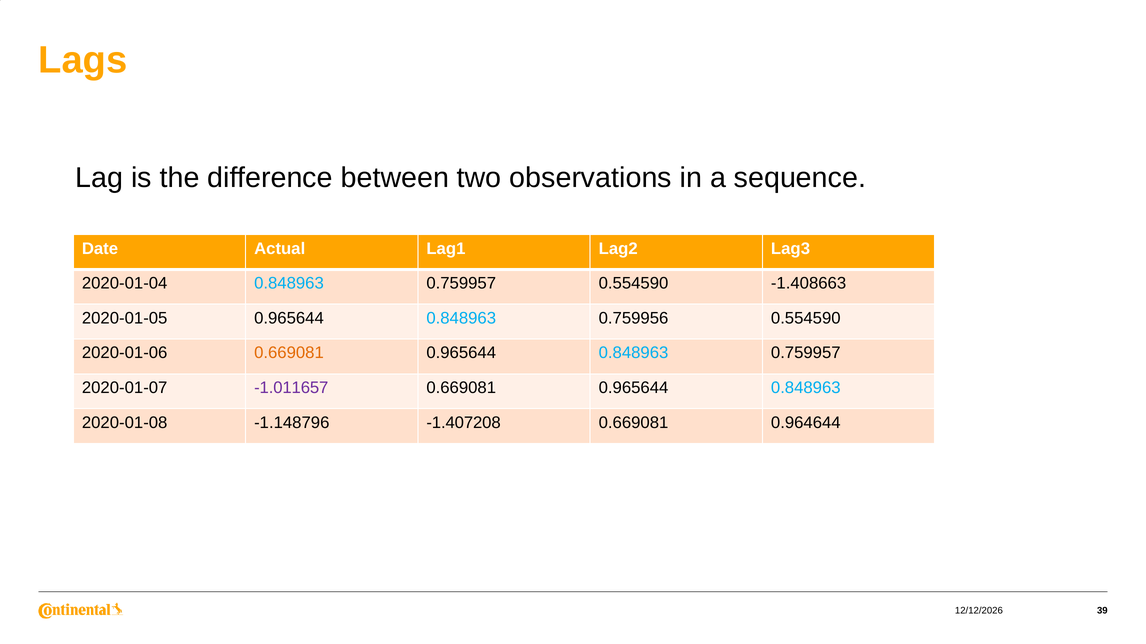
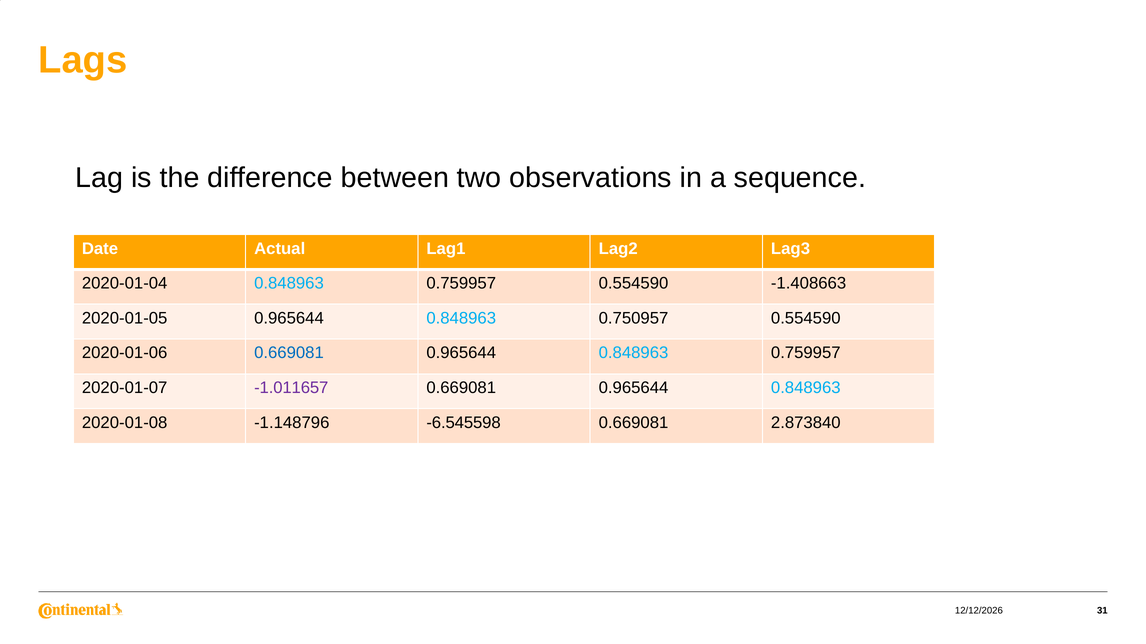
0.759956: 0.759956 -> 0.750957
0.669081 at (289, 353) colour: orange -> blue
-1.407208: -1.407208 -> -6.545598
0.964644: 0.964644 -> 2.873840
39: 39 -> 31
